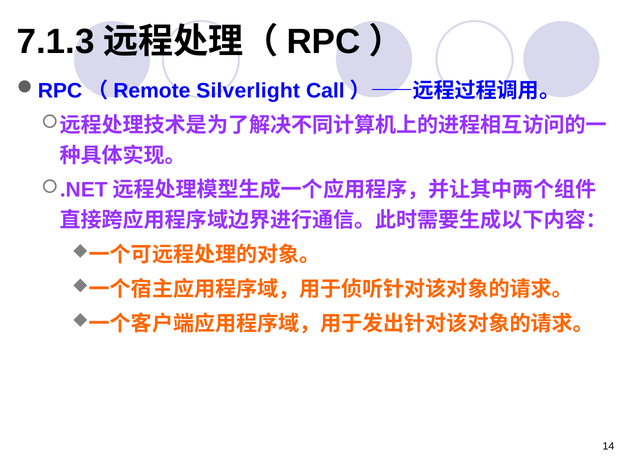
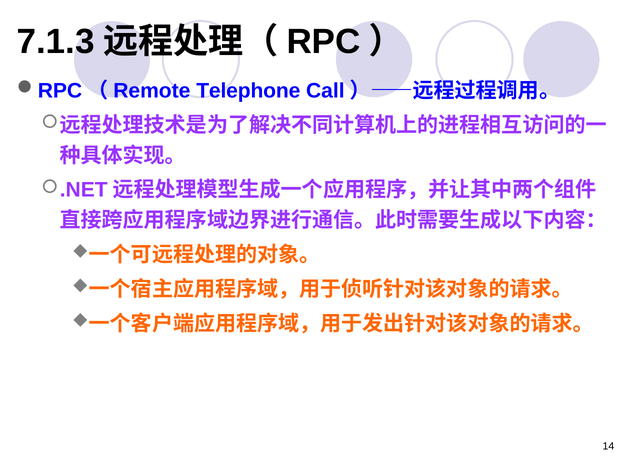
Silverlight: Silverlight -> Telephone
